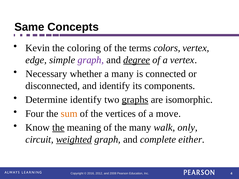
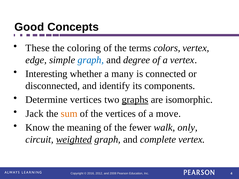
Same: Same -> Good
Kevin: Kevin -> These
graph at (91, 60) colour: purple -> blue
degree underline: present -> none
Necessary: Necessary -> Interesting
Determine identify: identify -> vertices
Four: Four -> Jack
the at (58, 128) underline: present -> none
the many: many -> fewer
complete either: either -> vertex
